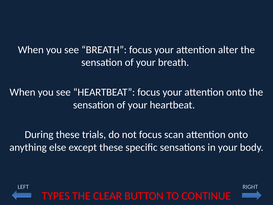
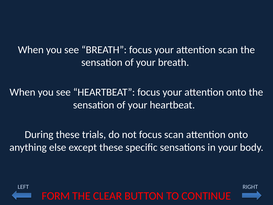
attention alter: alter -> scan
TYPES: TYPES -> FORM
